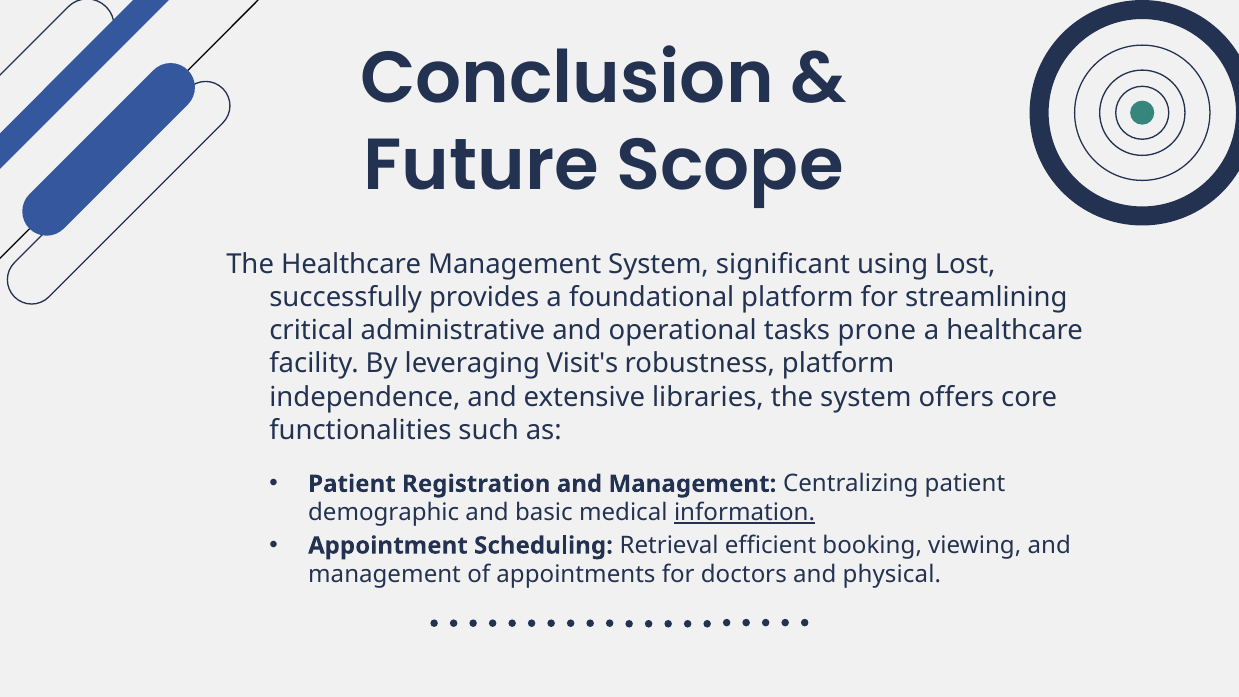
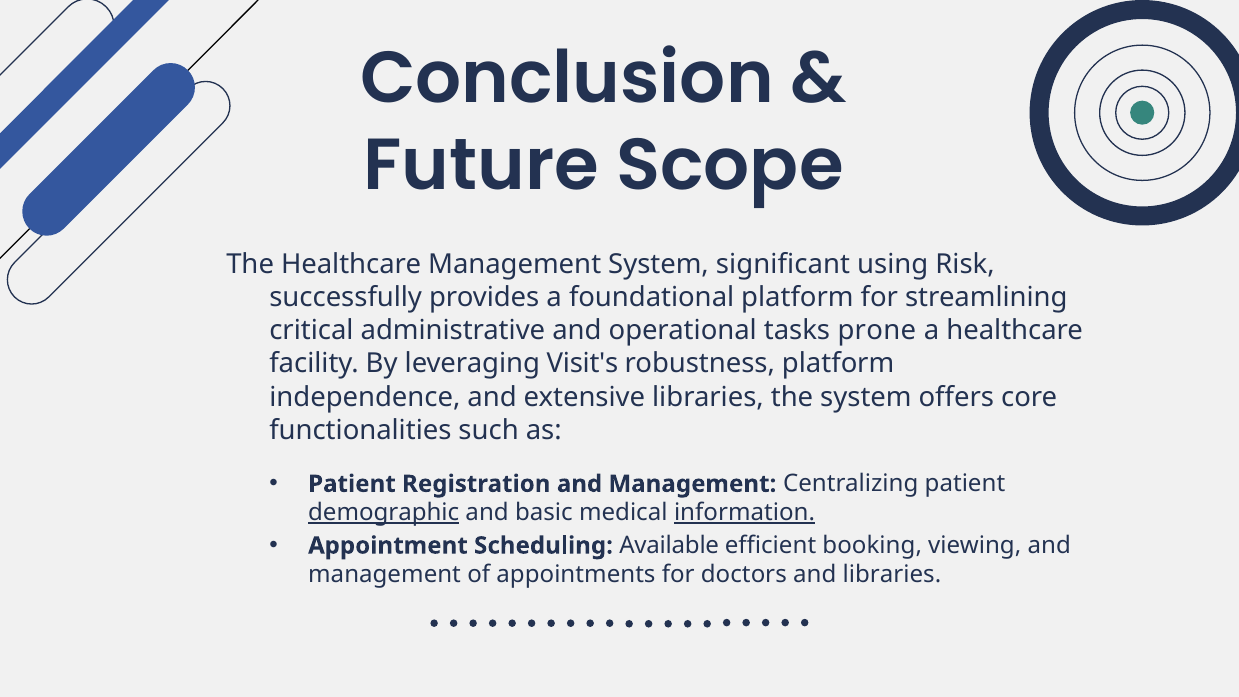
Lost: Lost -> Risk
demographic underline: none -> present
Retrieval: Retrieval -> Available
and physical: physical -> libraries
